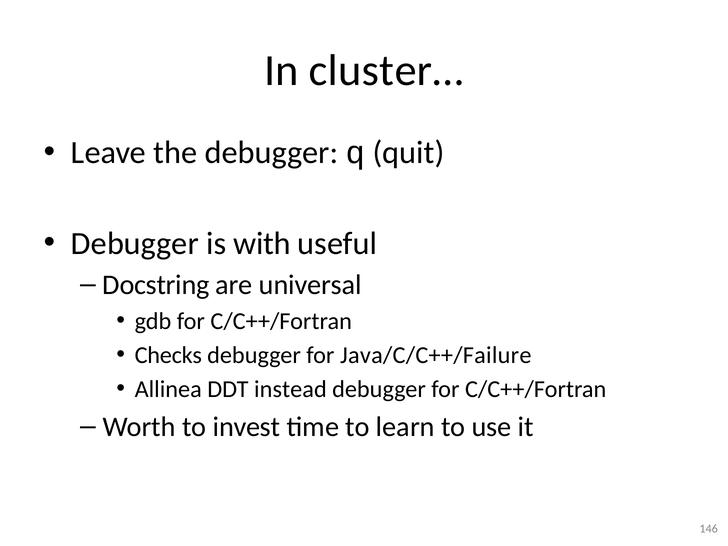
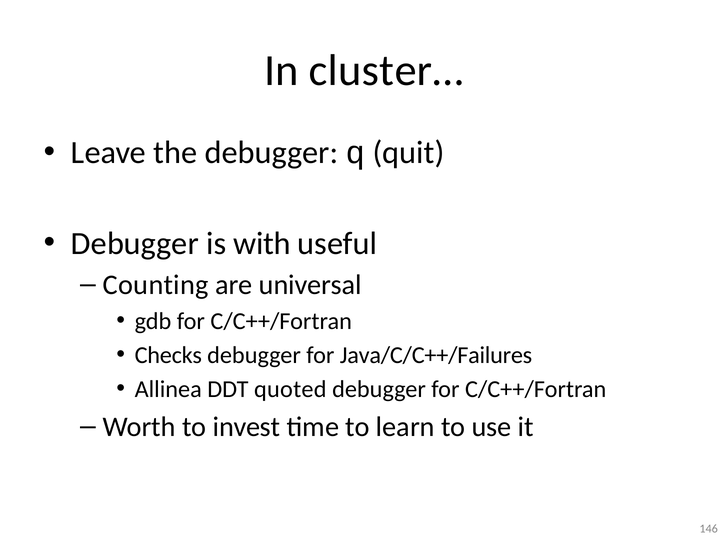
Docstring: Docstring -> Counting
Java/C/C++/Failure: Java/C/C++/Failure -> Java/C/C++/Failures
instead: instead -> quoted
